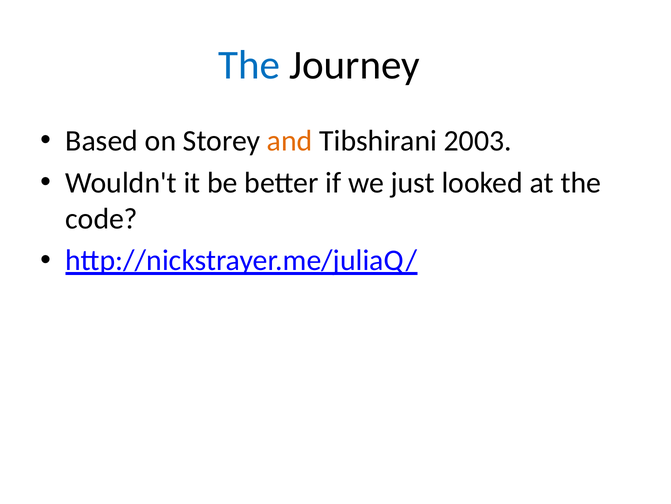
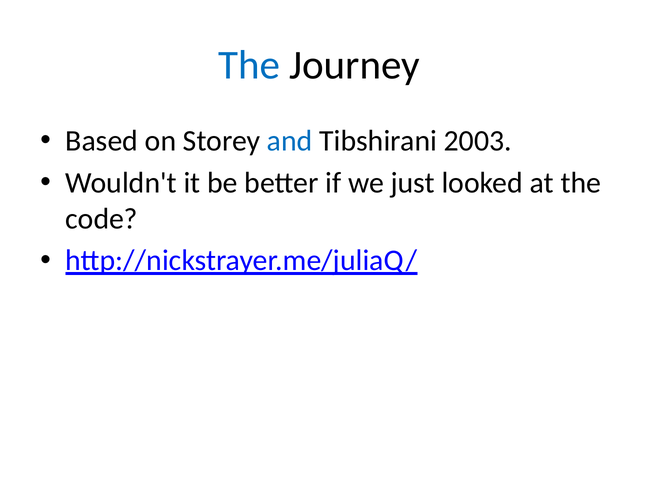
and colour: orange -> blue
